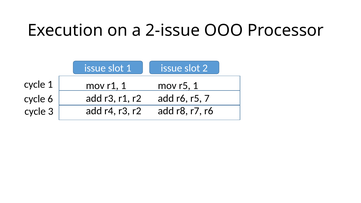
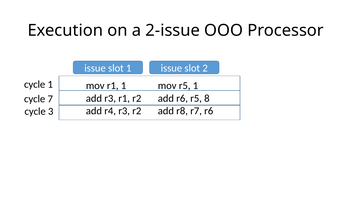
7: 7 -> 8
6: 6 -> 7
